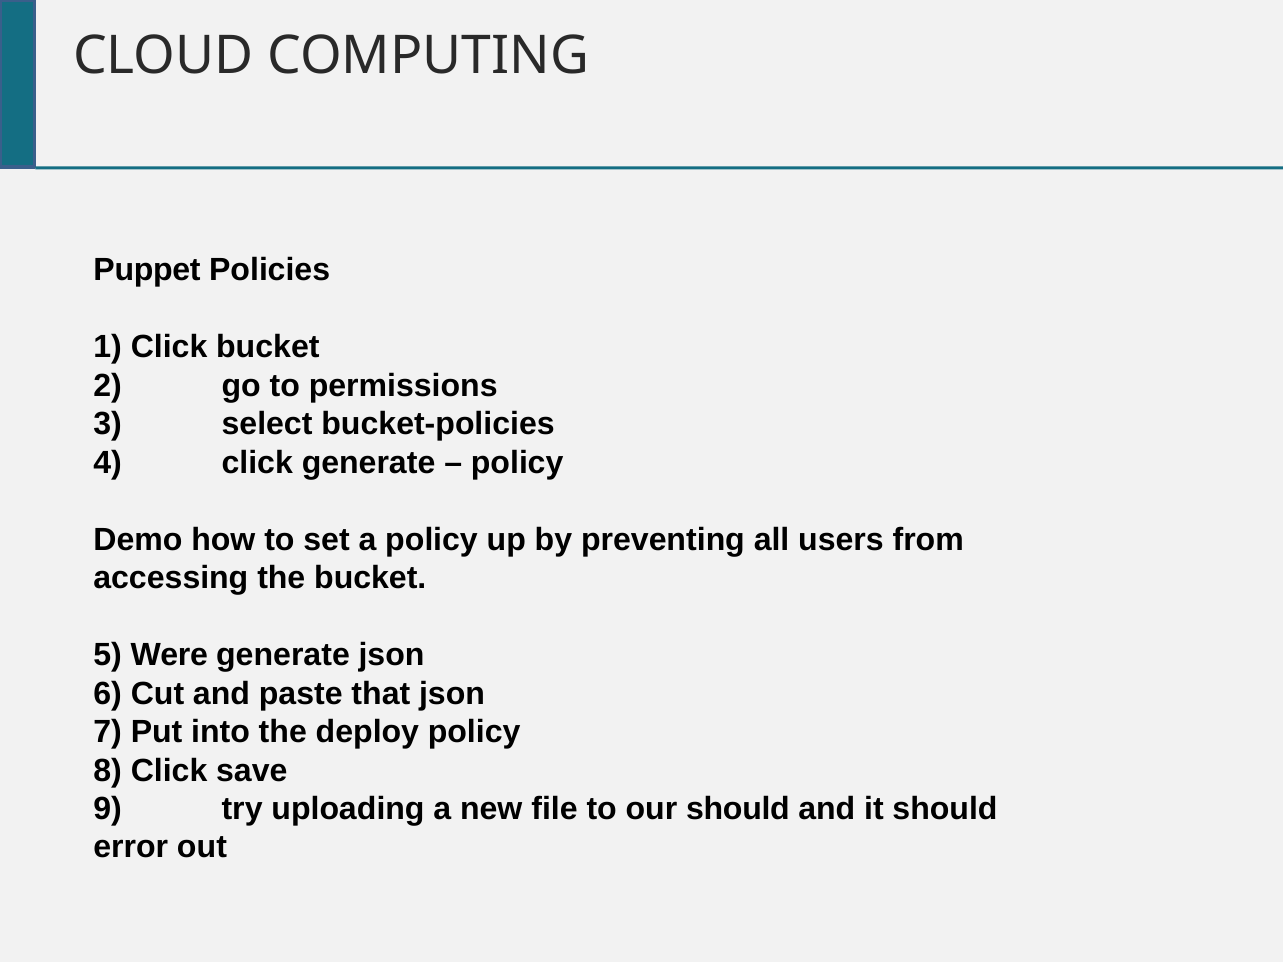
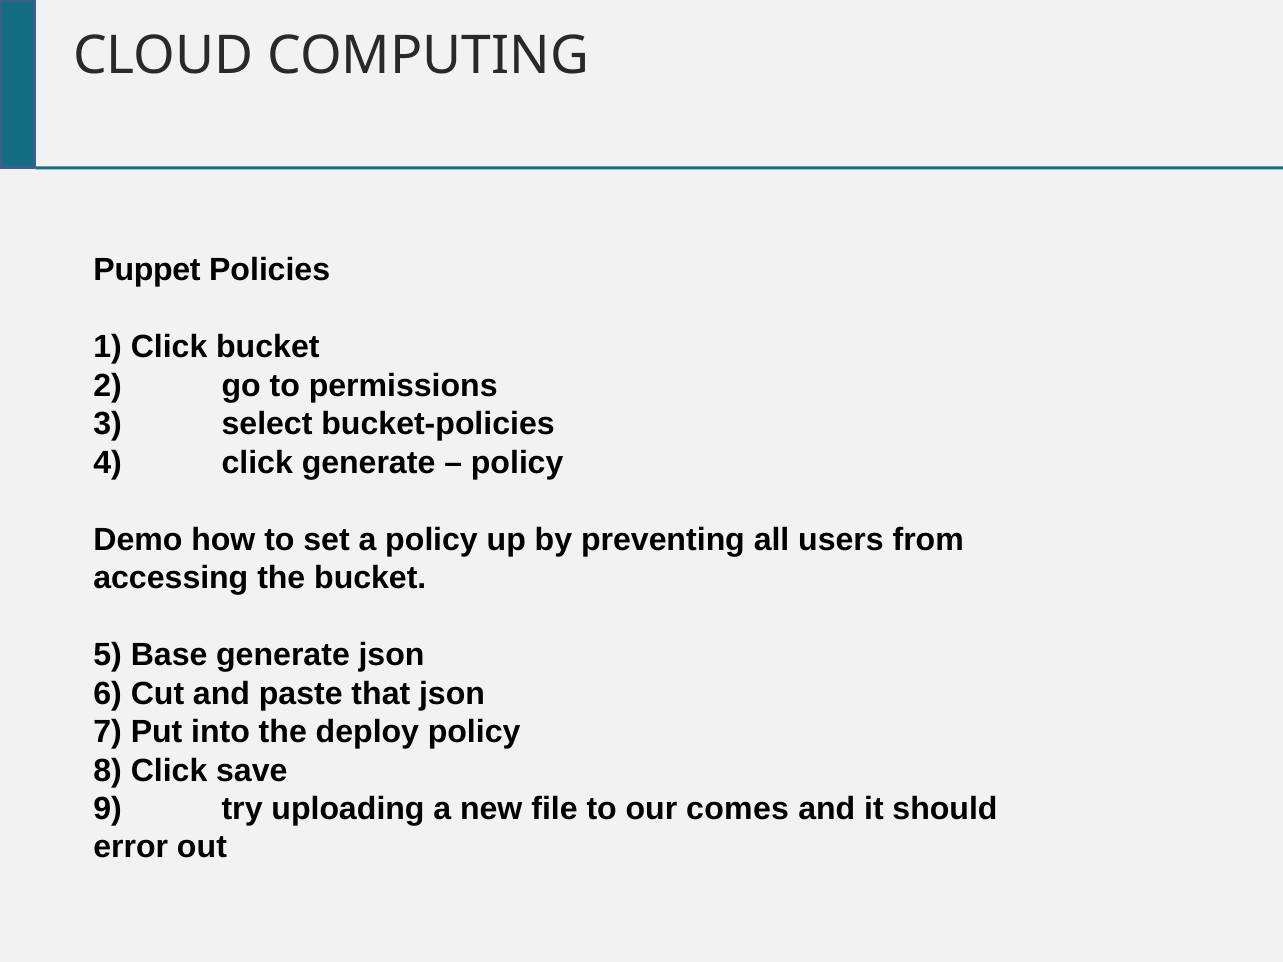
Were: Were -> Base
our should: should -> comes
